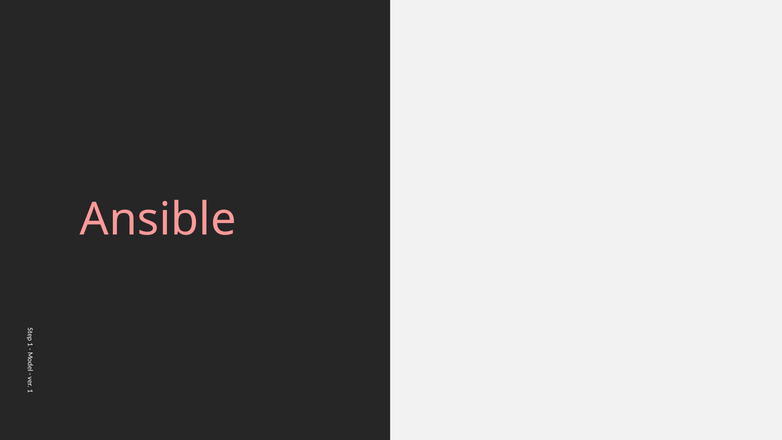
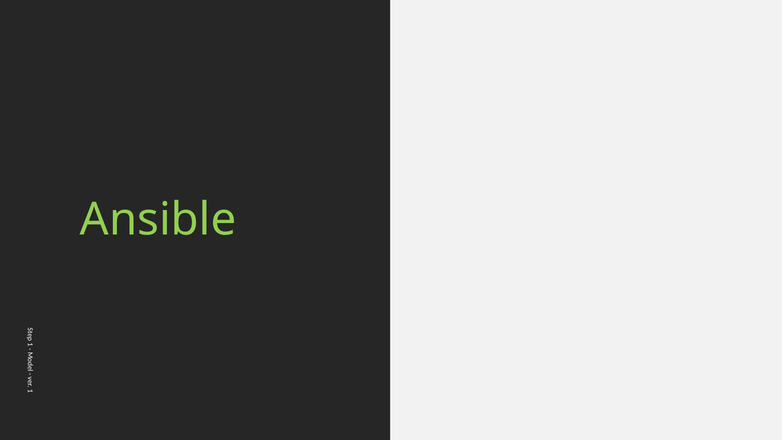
Ansible colour: pink -> light green
